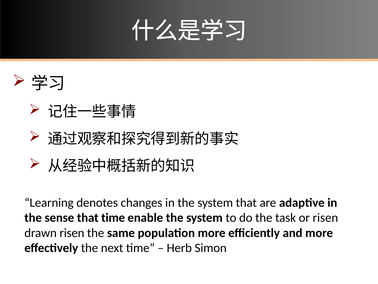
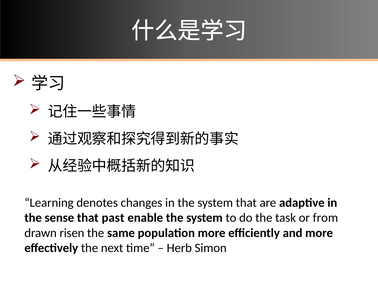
that time: time -> past
or risen: risen -> from
